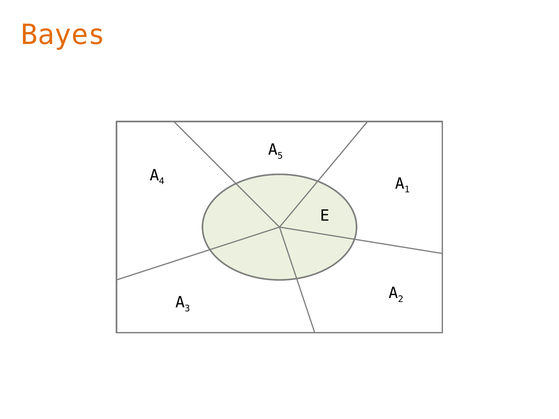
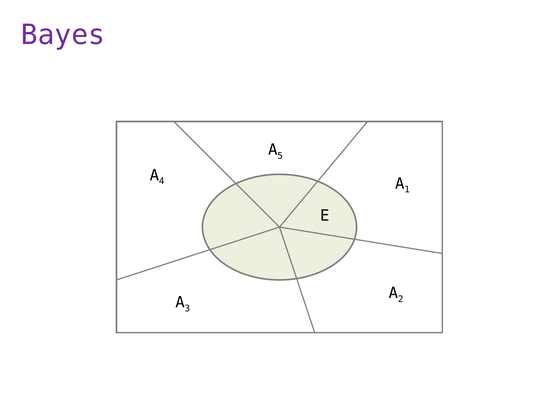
Bayes colour: orange -> purple
